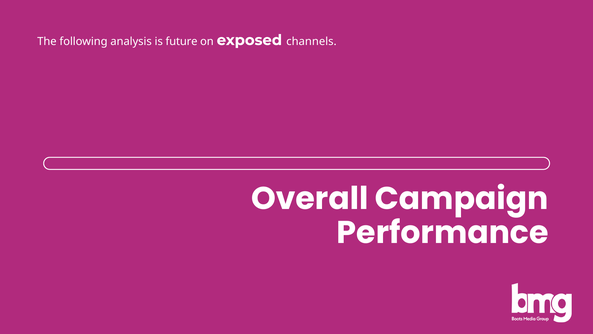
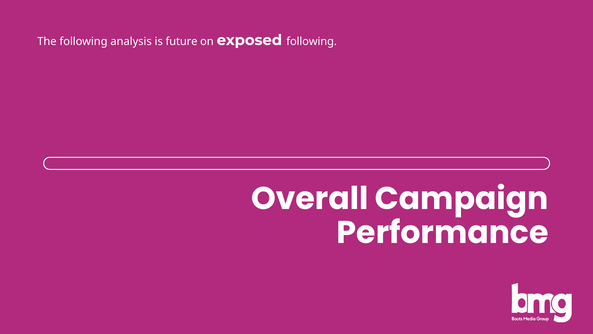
exposed channels: channels -> following
